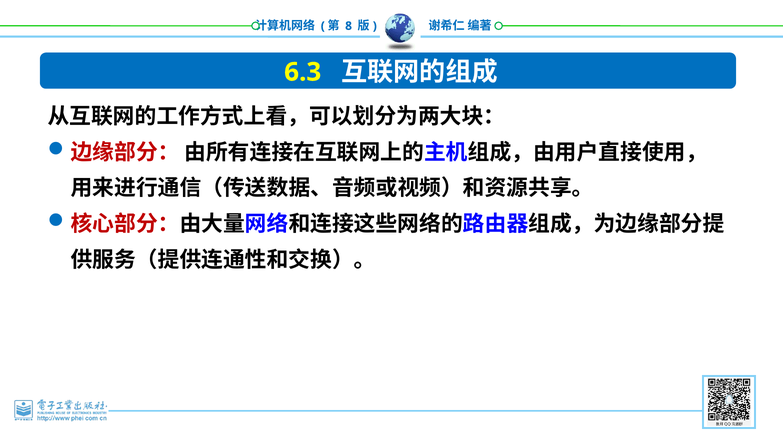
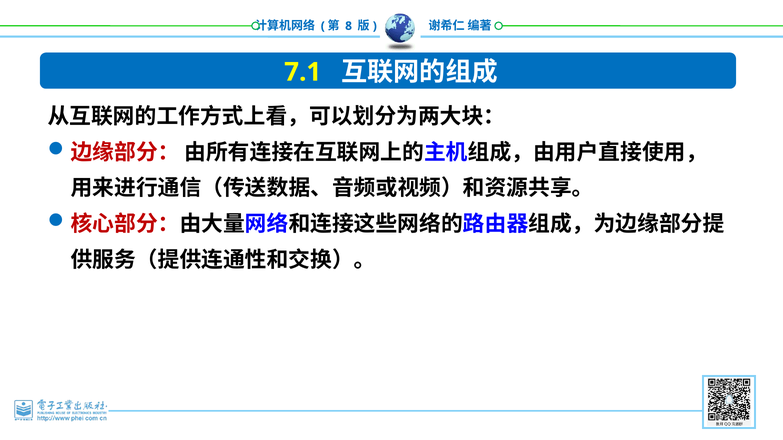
6.3: 6.3 -> 7.1
